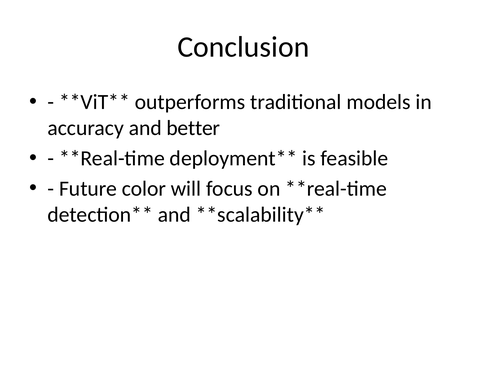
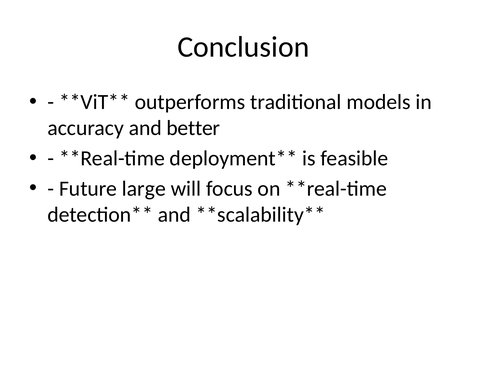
color: color -> large
